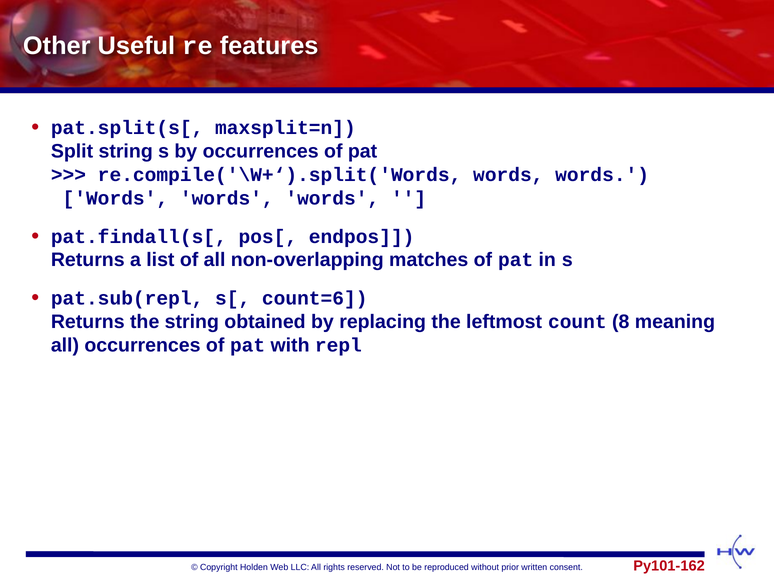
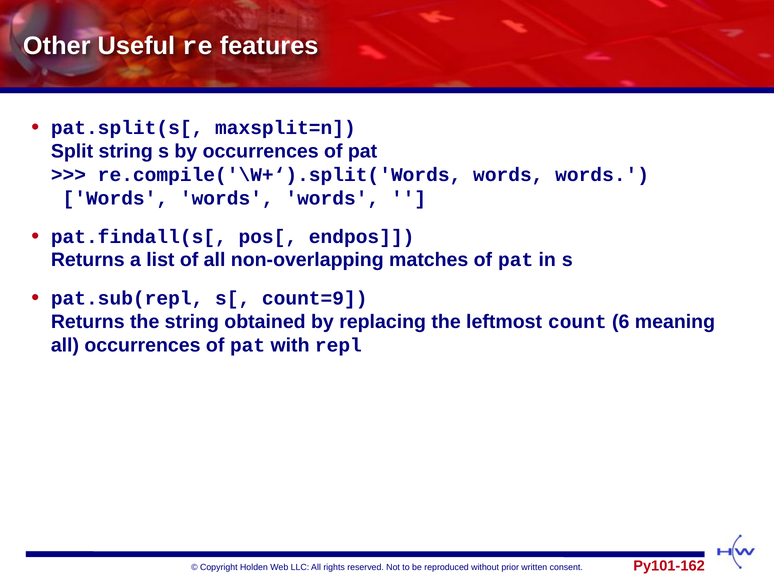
count=6: count=6 -> count=9
8: 8 -> 6
